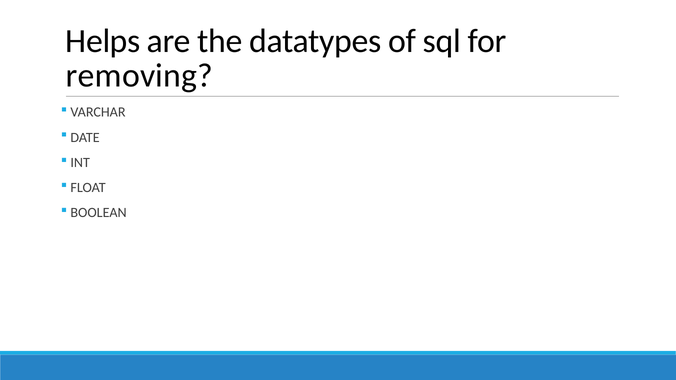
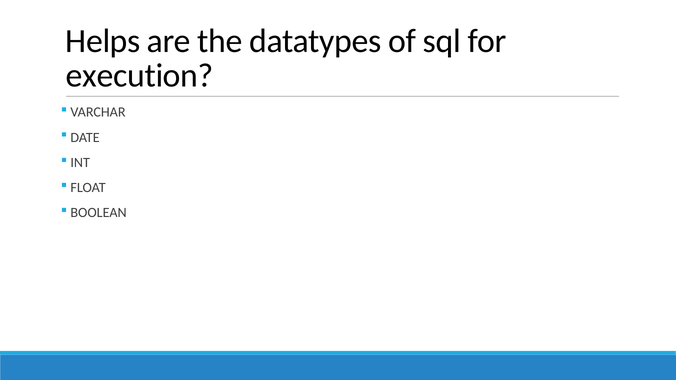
removing: removing -> execution
